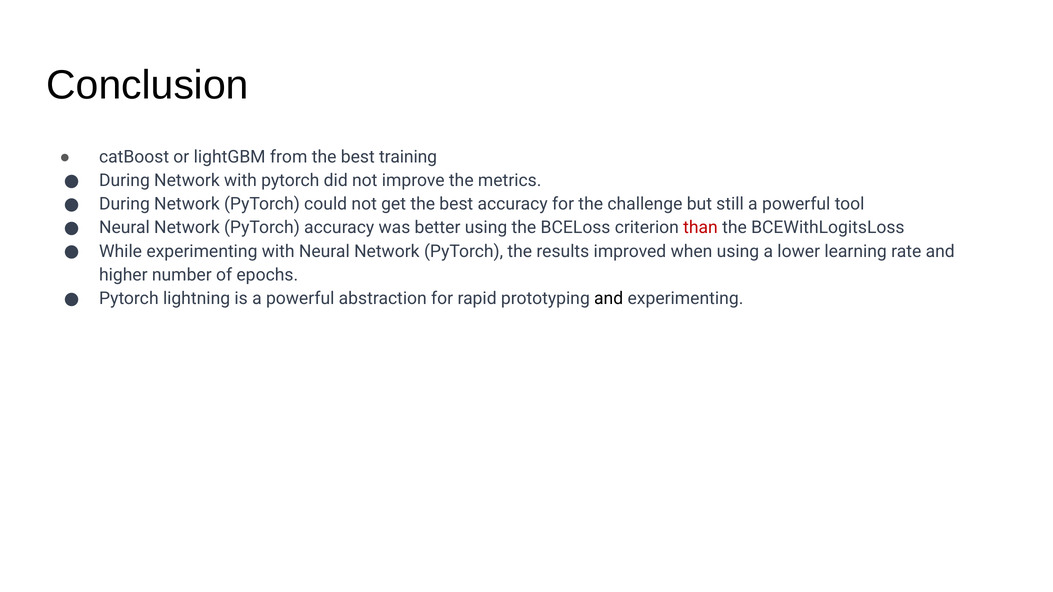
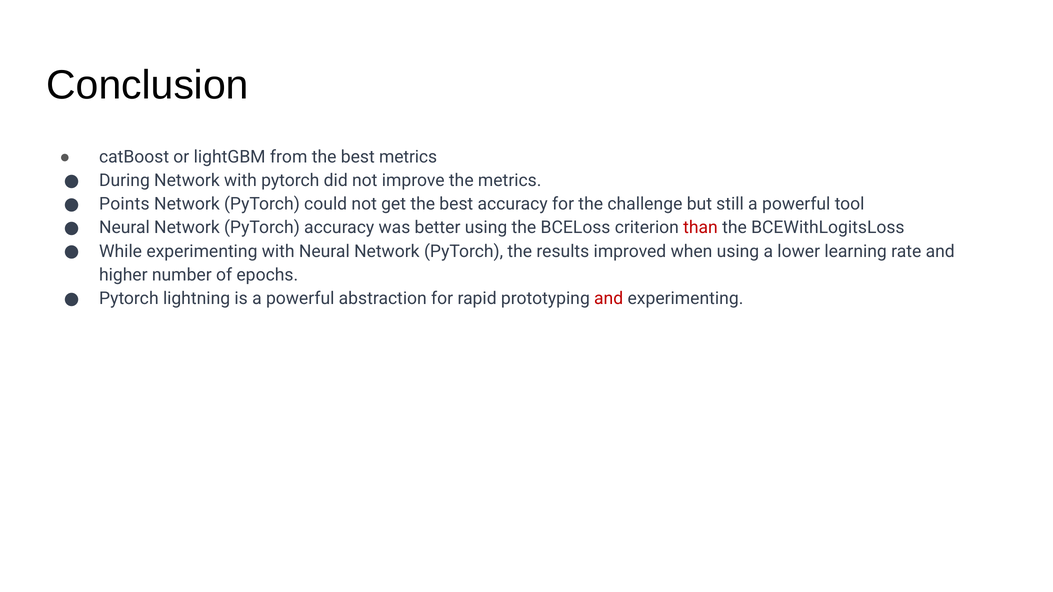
best training: training -> metrics
During at (124, 204): During -> Points
and at (609, 299) colour: black -> red
